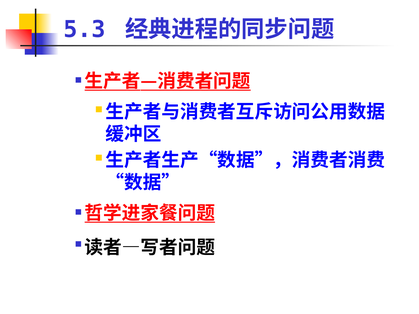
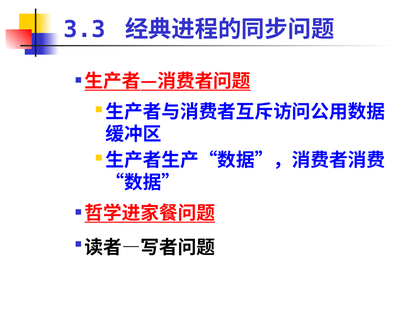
5.3: 5.3 -> 3.3
